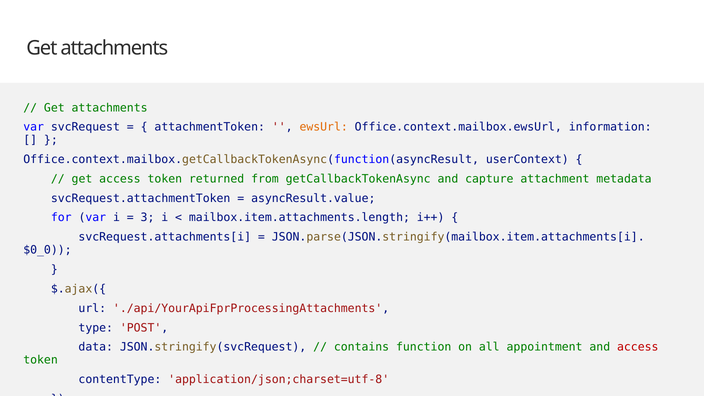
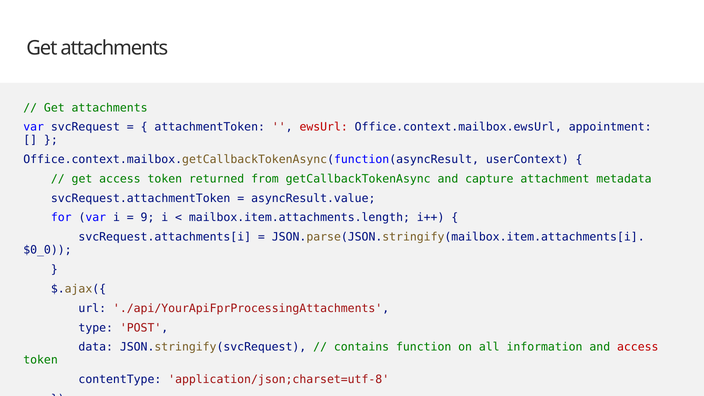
ewsUrl colour: orange -> red
information: information -> appointment
3: 3 -> 9
appointment: appointment -> information
